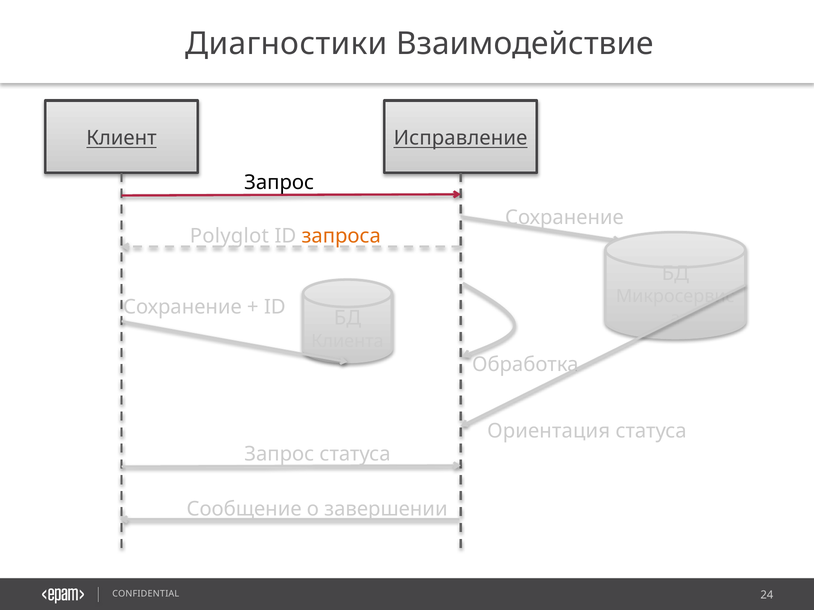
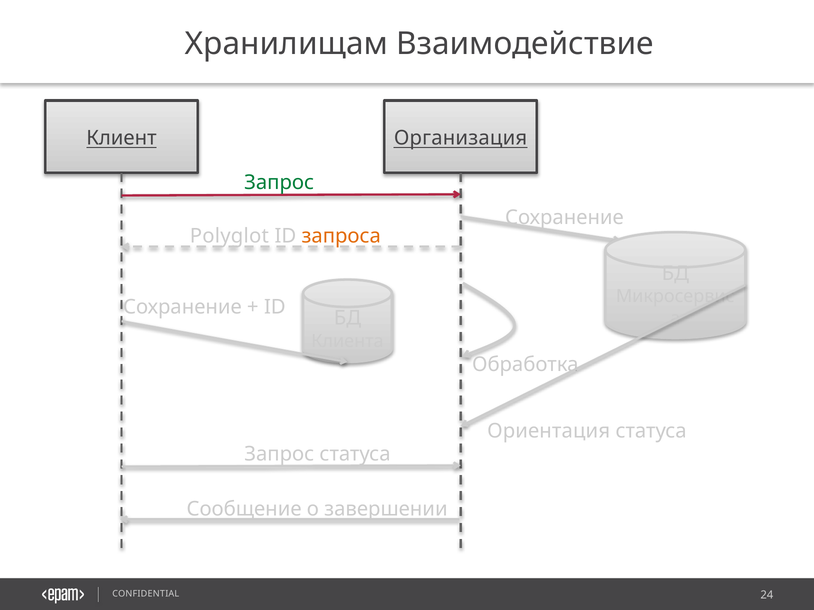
Диагностики: Диагностики -> Хранилищам
Исправление: Исправление -> Организация
Запрос at (279, 183) colour: black -> green
